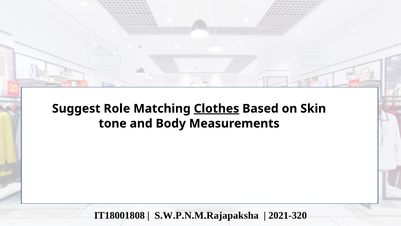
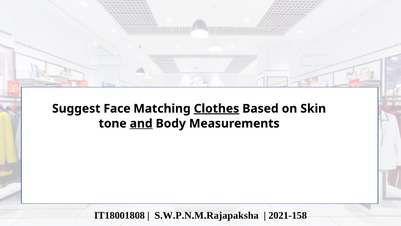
Role: Role -> Face
and underline: none -> present
2021-320: 2021-320 -> 2021-158
